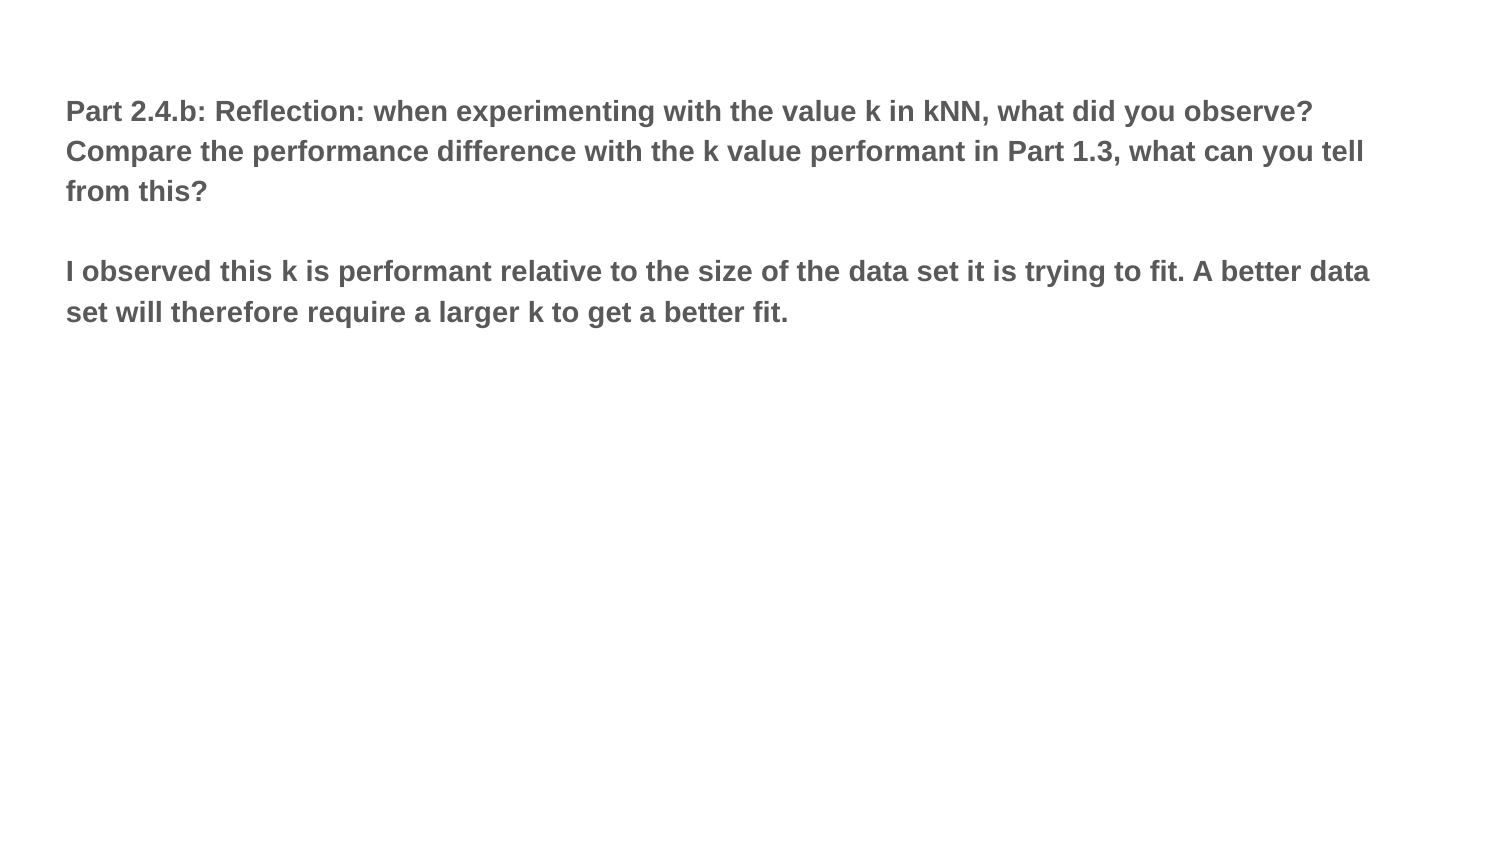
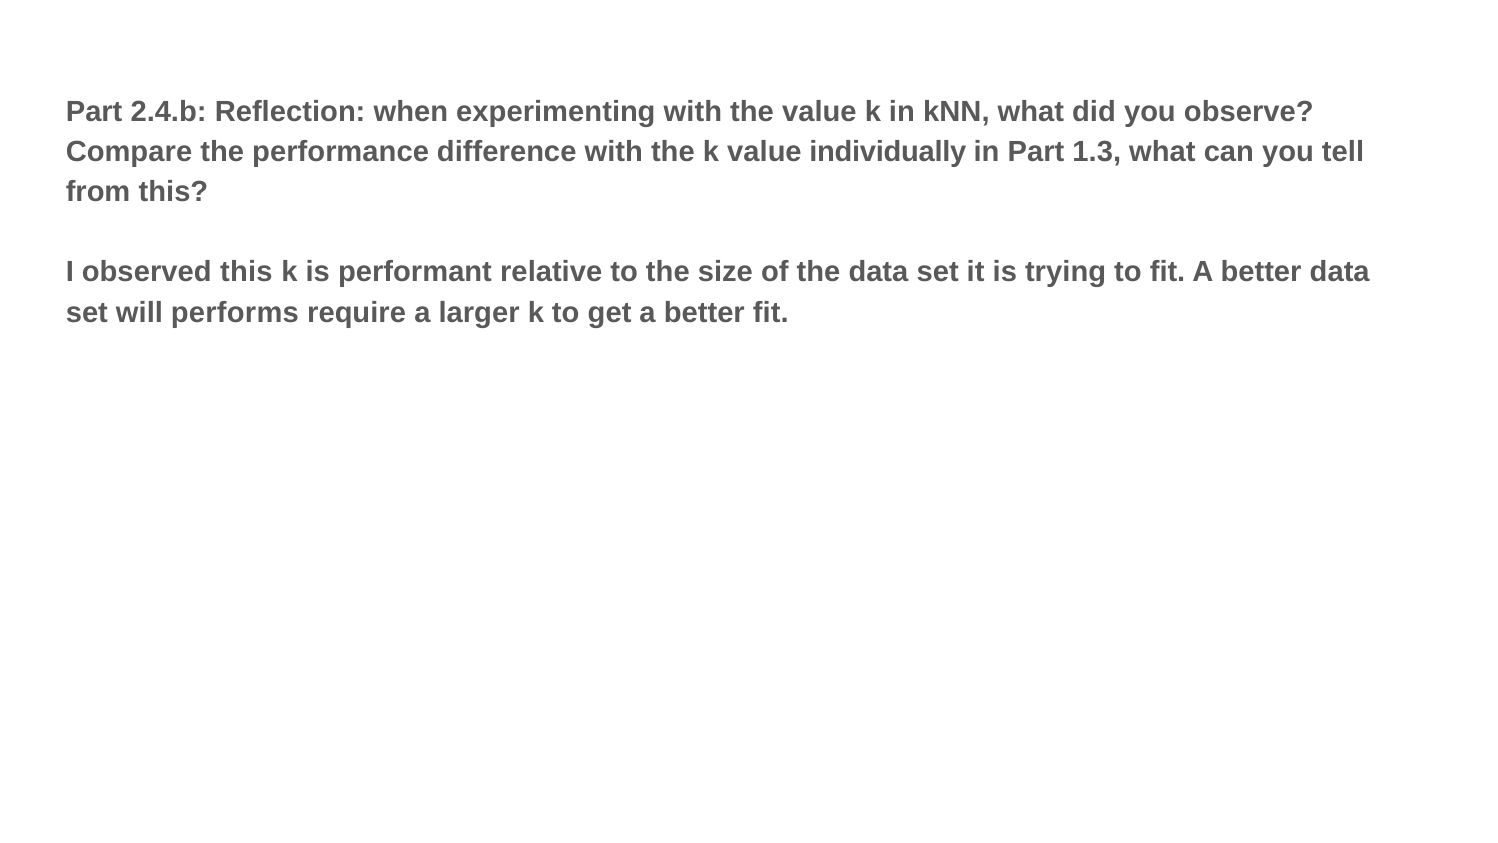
value performant: performant -> individually
therefore: therefore -> performs
